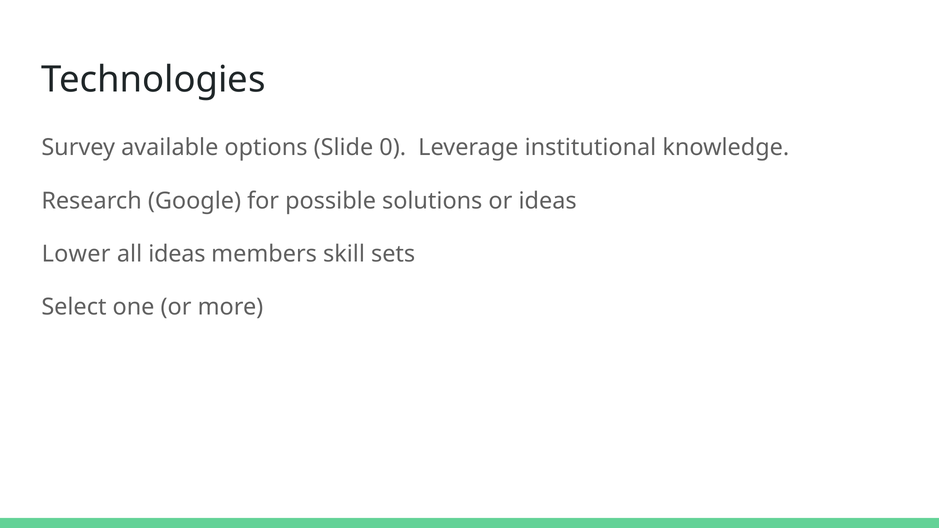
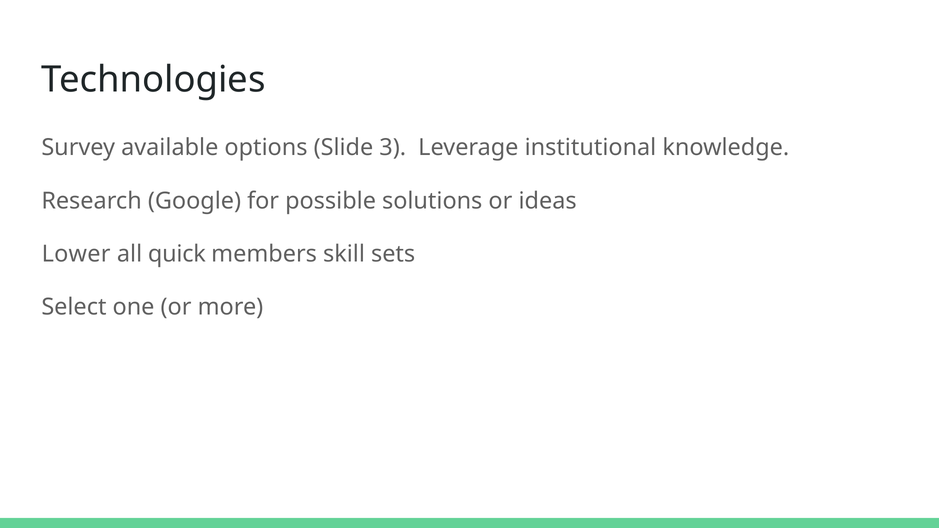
0: 0 -> 3
all ideas: ideas -> quick
